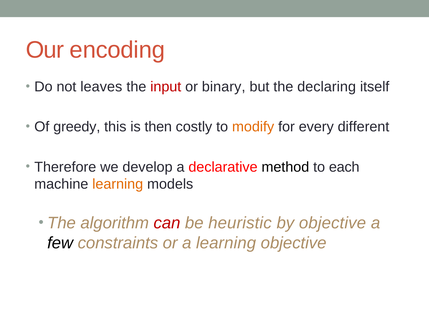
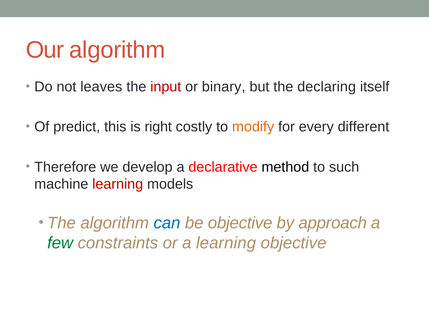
Our encoding: encoding -> algorithm
greedy: greedy -> predict
then: then -> right
each: each -> such
learning at (118, 184) colour: orange -> red
can colour: red -> blue
be heuristic: heuristic -> objective
by objective: objective -> approach
few colour: black -> green
